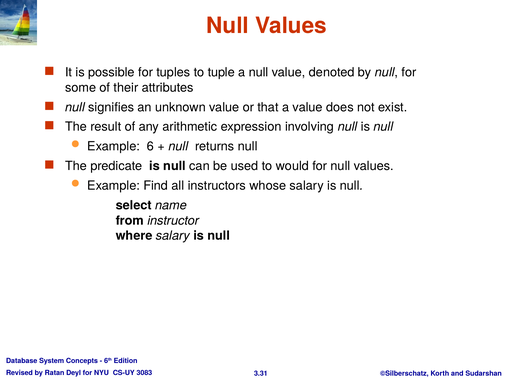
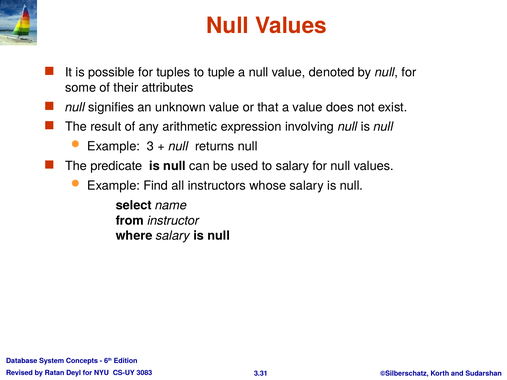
6: 6 -> 3
to would: would -> salary
